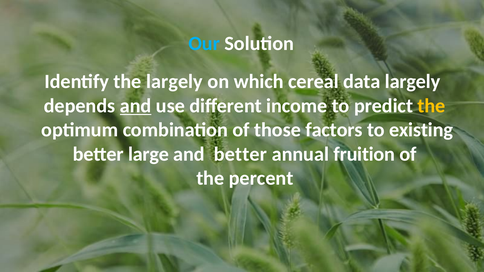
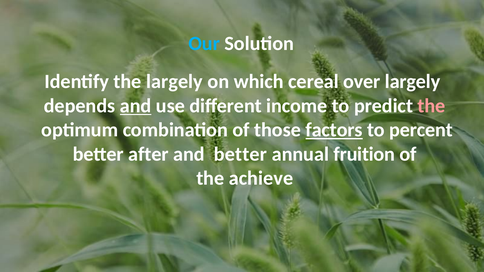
data: data -> over
the at (432, 106) colour: yellow -> pink
factors underline: none -> present
existing: existing -> percent
large: large -> after
percent: percent -> achieve
